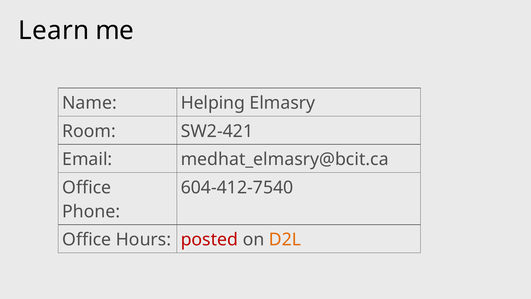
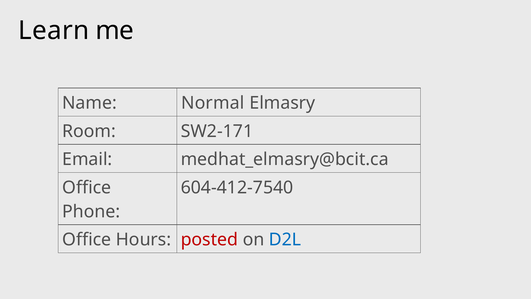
Helping: Helping -> Normal
SW2-421: SW2-421 -> SW2-171
D2L colour: orange -> blue
